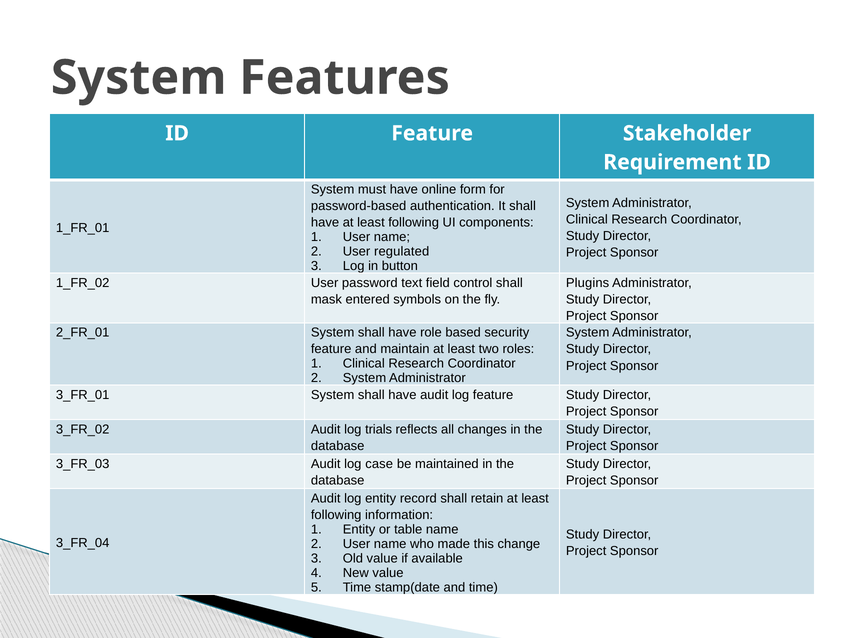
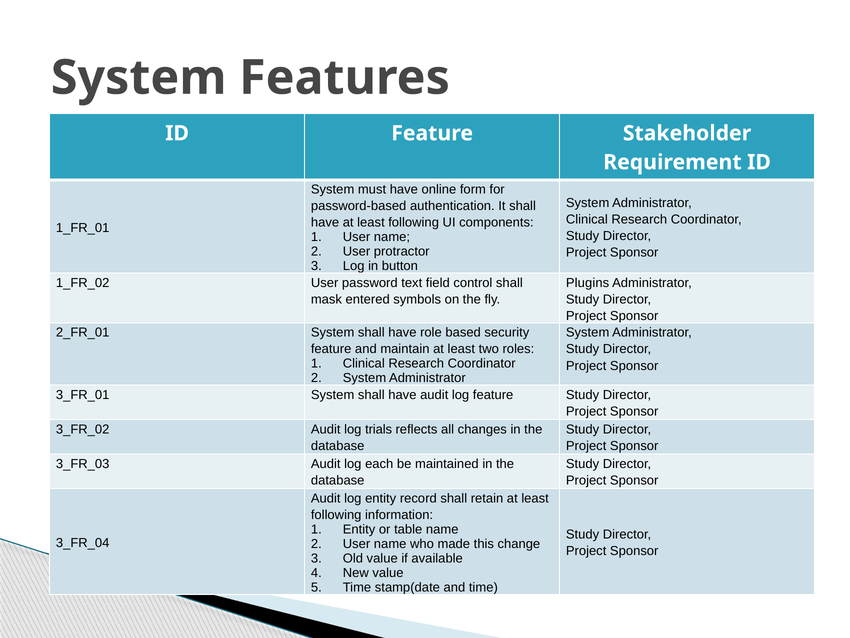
regulated: regulated -> protractor
case: case -> each
